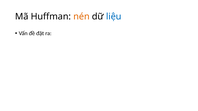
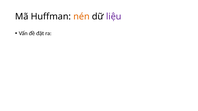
liệu colour: blue -> purple
